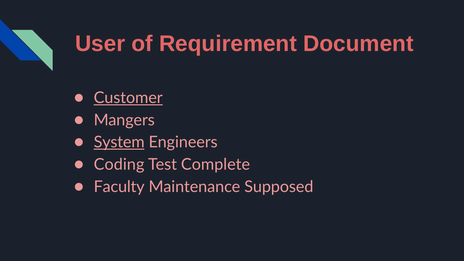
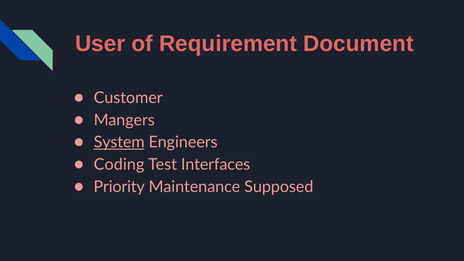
Customer underline: present -> none
Complete: Complete -> Interfaces
Faculty: Faculty -> Priority
